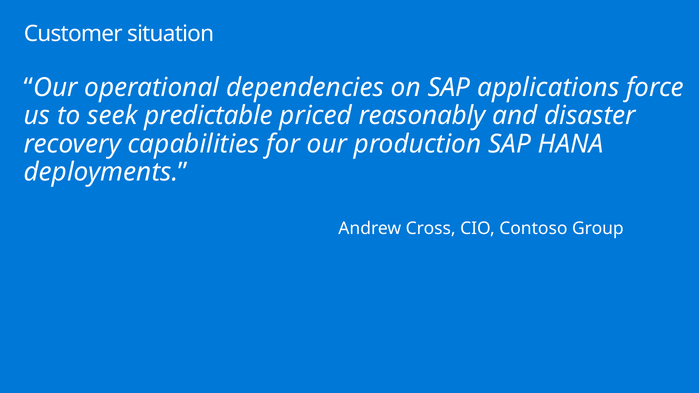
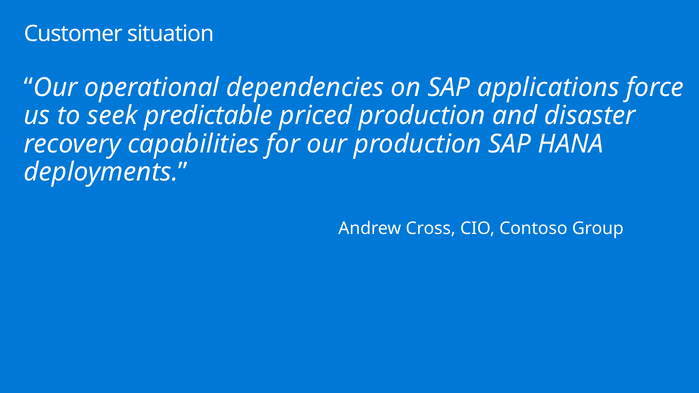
priced reasonably: reasonably -> production
